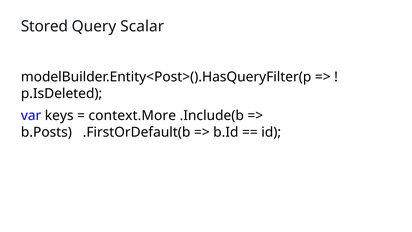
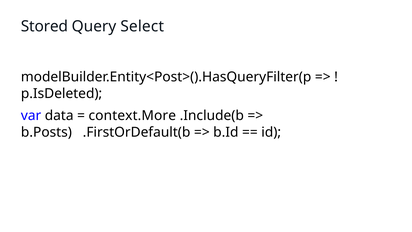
Scalar: Scalar -> Select
keys: keys -> data
